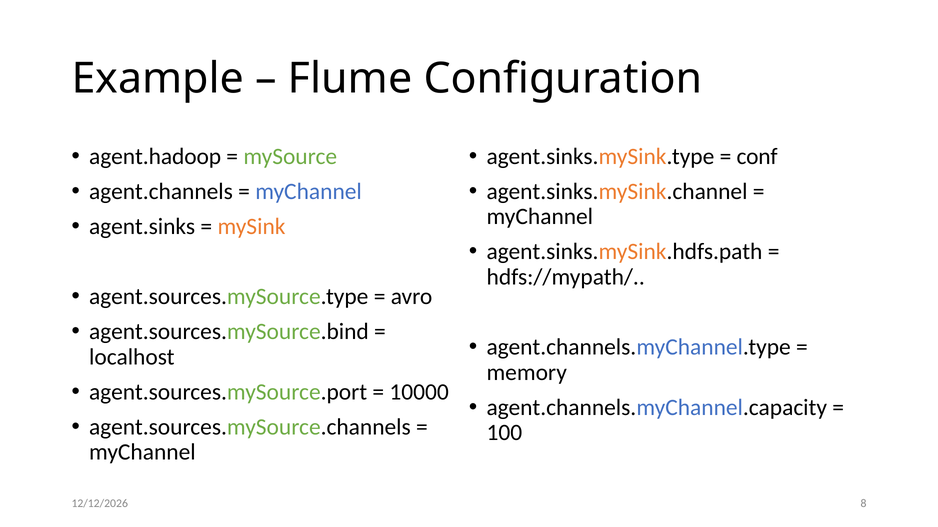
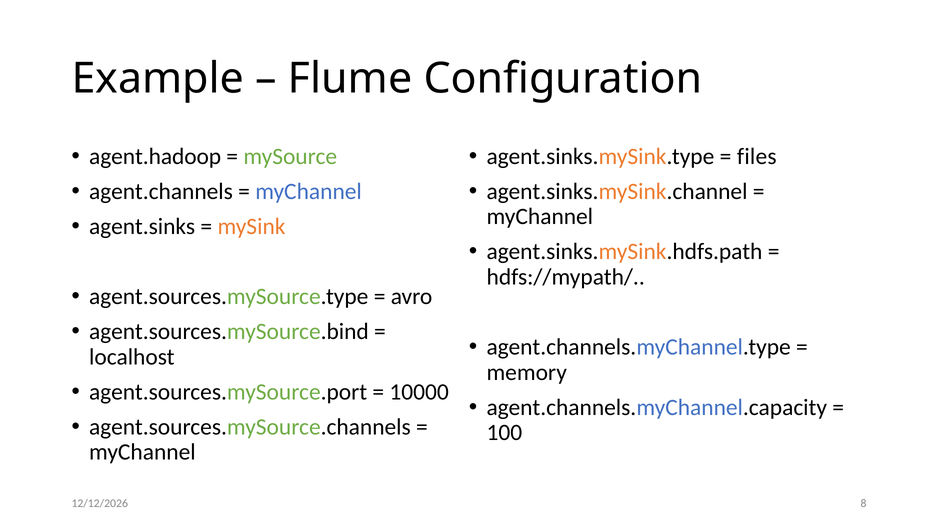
conf: conf -> files
